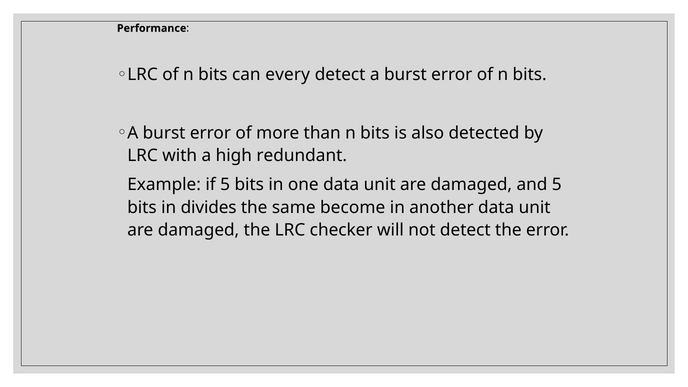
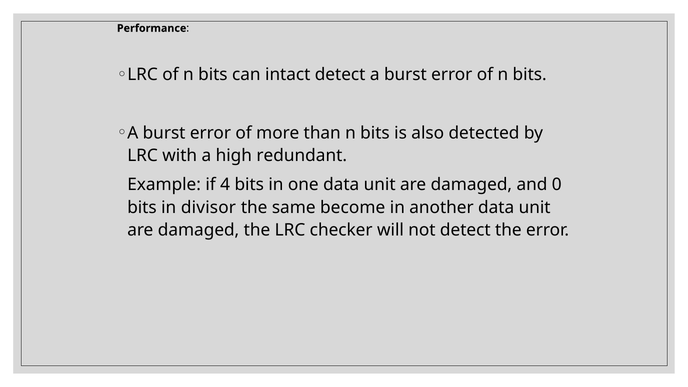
every: every -> intact
if 5: 5 -> 4
and 5: 5 -> 0
divides: divides -> divisor
